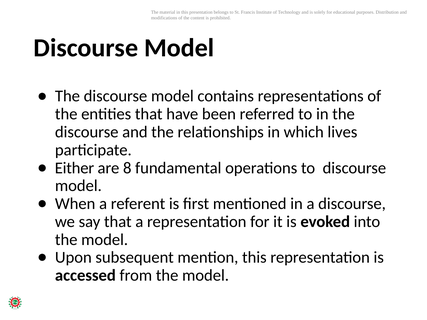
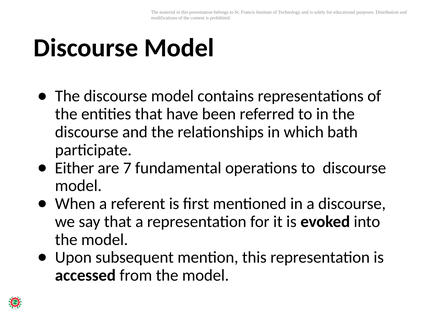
lives: lives -> bath
8: 8 -> 7
